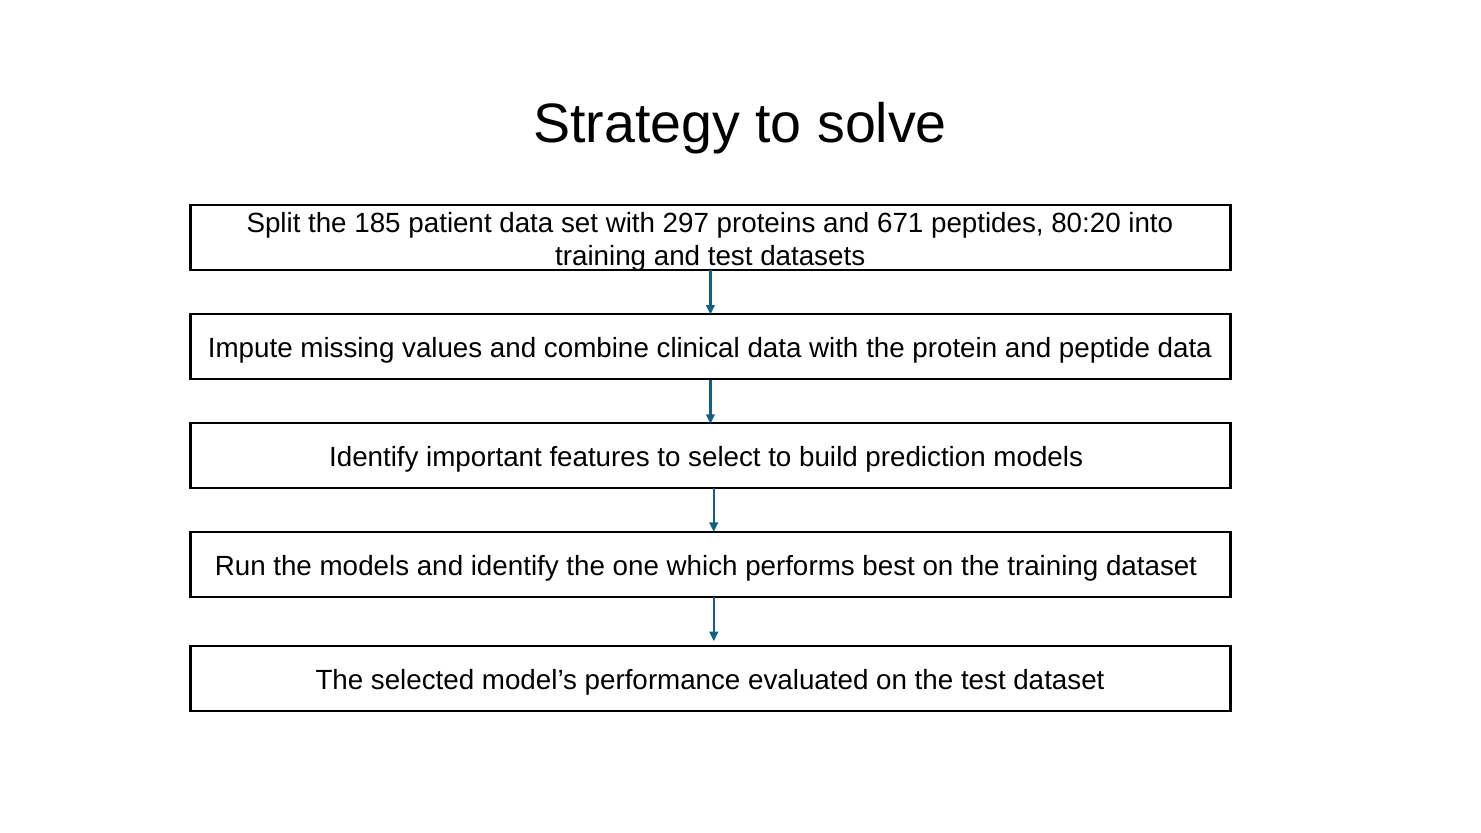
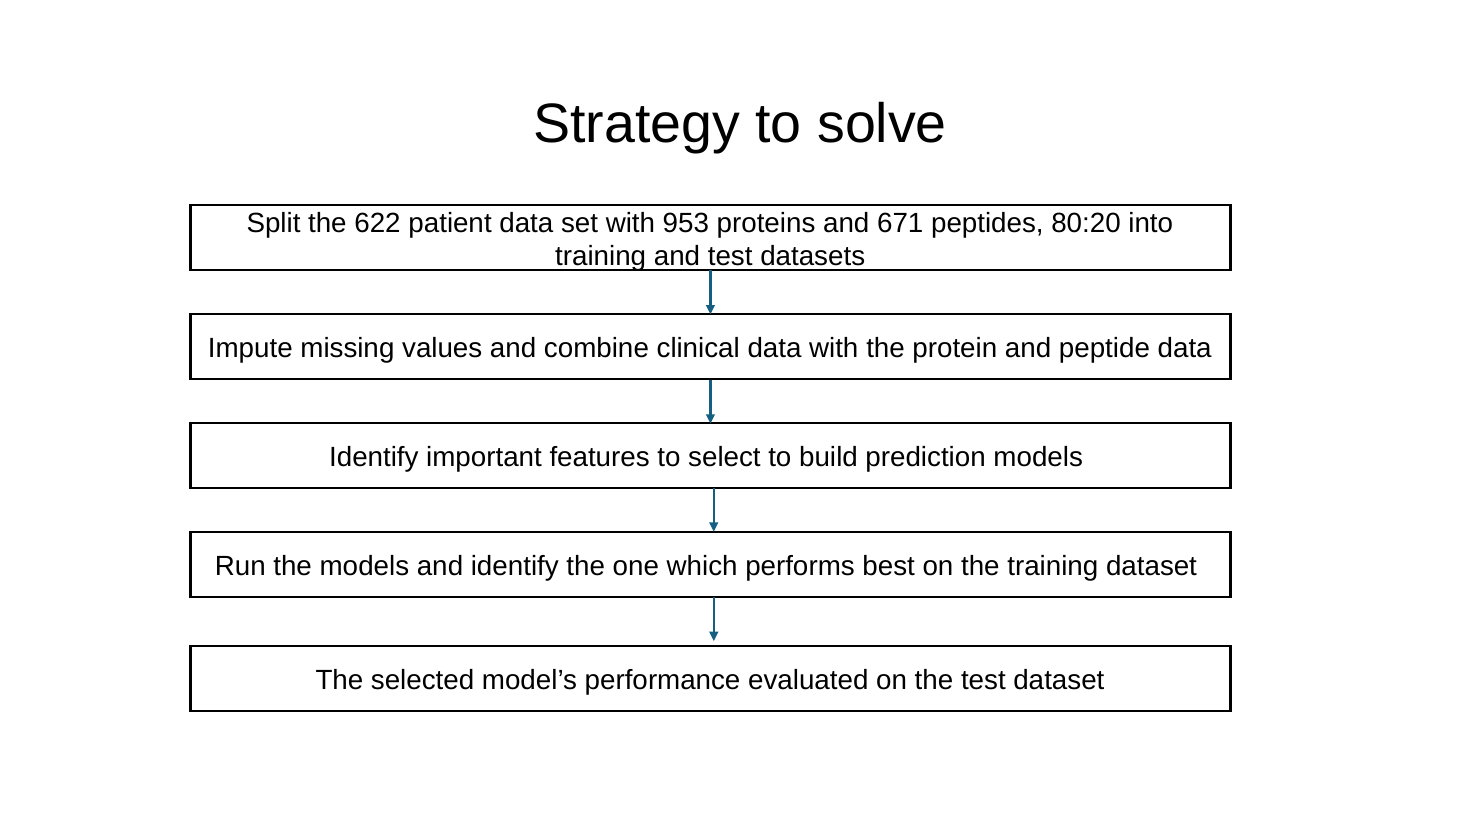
185: 185 -> 622
297: 297 -> 953
